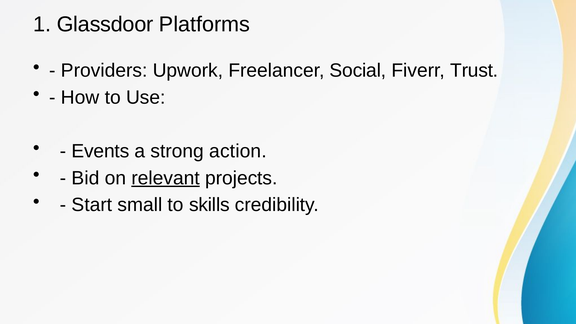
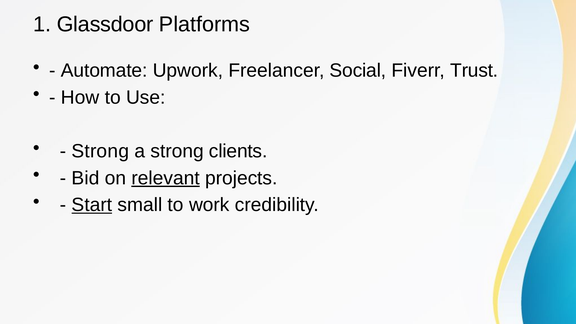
Providers: Providers -> Automate
Events at (101, 151): Events -> Strong
action: action -> clients
Start underline: none -> present
skills: skills -> work
